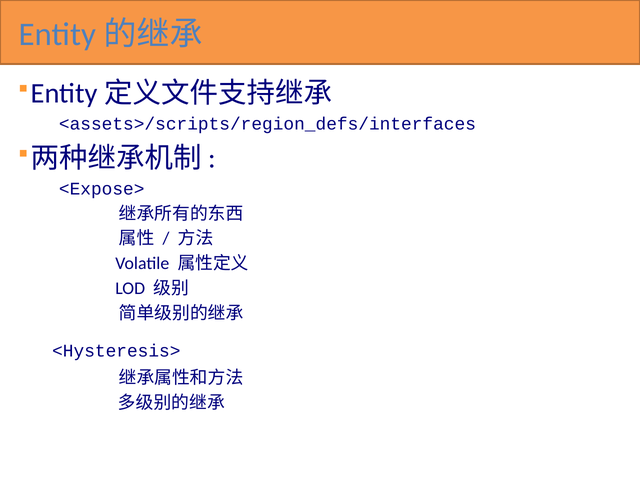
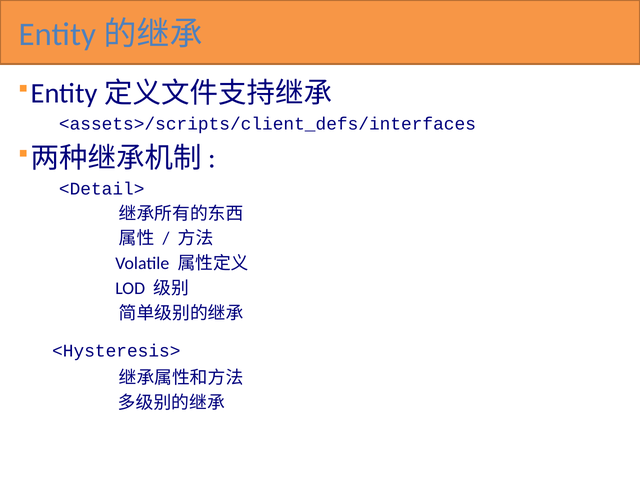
<assets>/scripts/region_defs/interfaces: <assets>/scripts/region_defs/interfaces -> <assets>/scripts/client_defs/interfaces
<Expose>: <Expose> -> <Detail>
